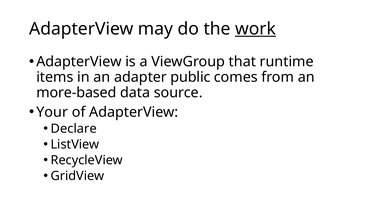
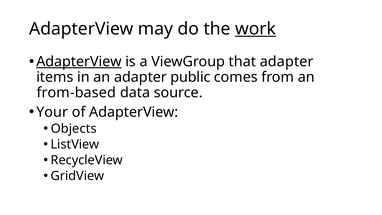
AdapterView at (79, 62) underline: none -> present
that runtime: runtime -> adapter
more-based: more-based -> from-based
Declare: Declare -> Objects
